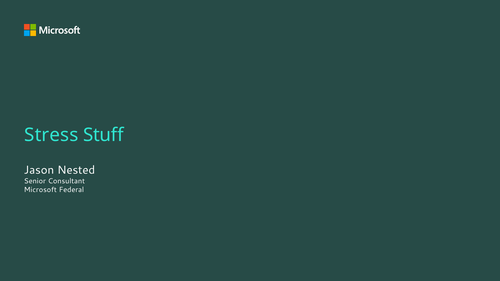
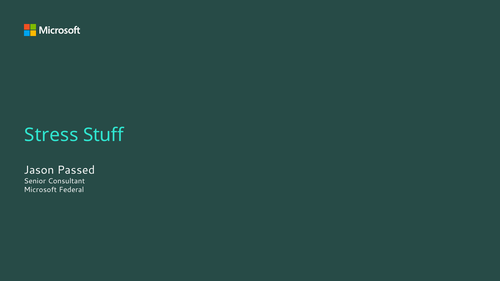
Nested: Nested -> Passed
